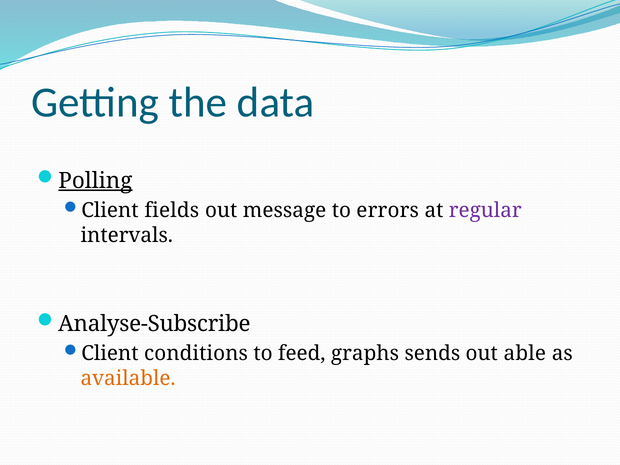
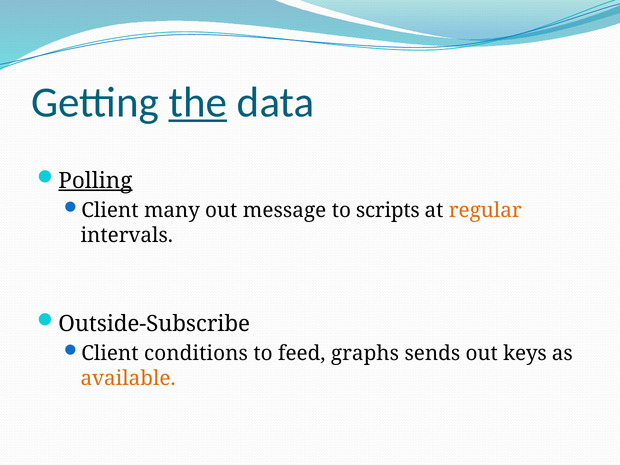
the underline: none -> present
fields: fields -> many
errors: errors -> scripts
regular colour: purple -> orange
Analyse-Subscribe: Analyse-Subscribe -> Outside-Subscribe
able: able -> keys
